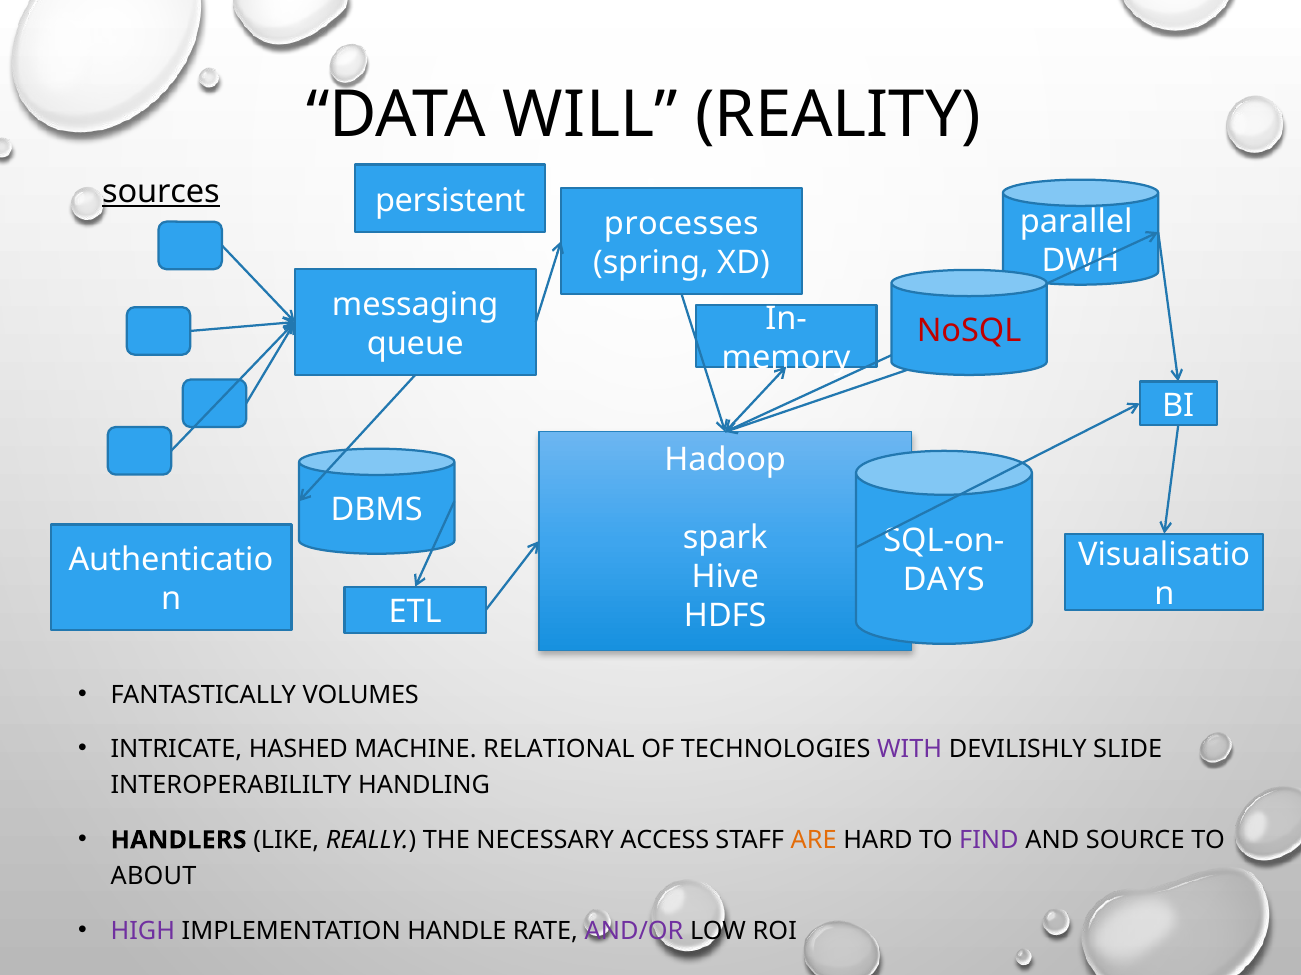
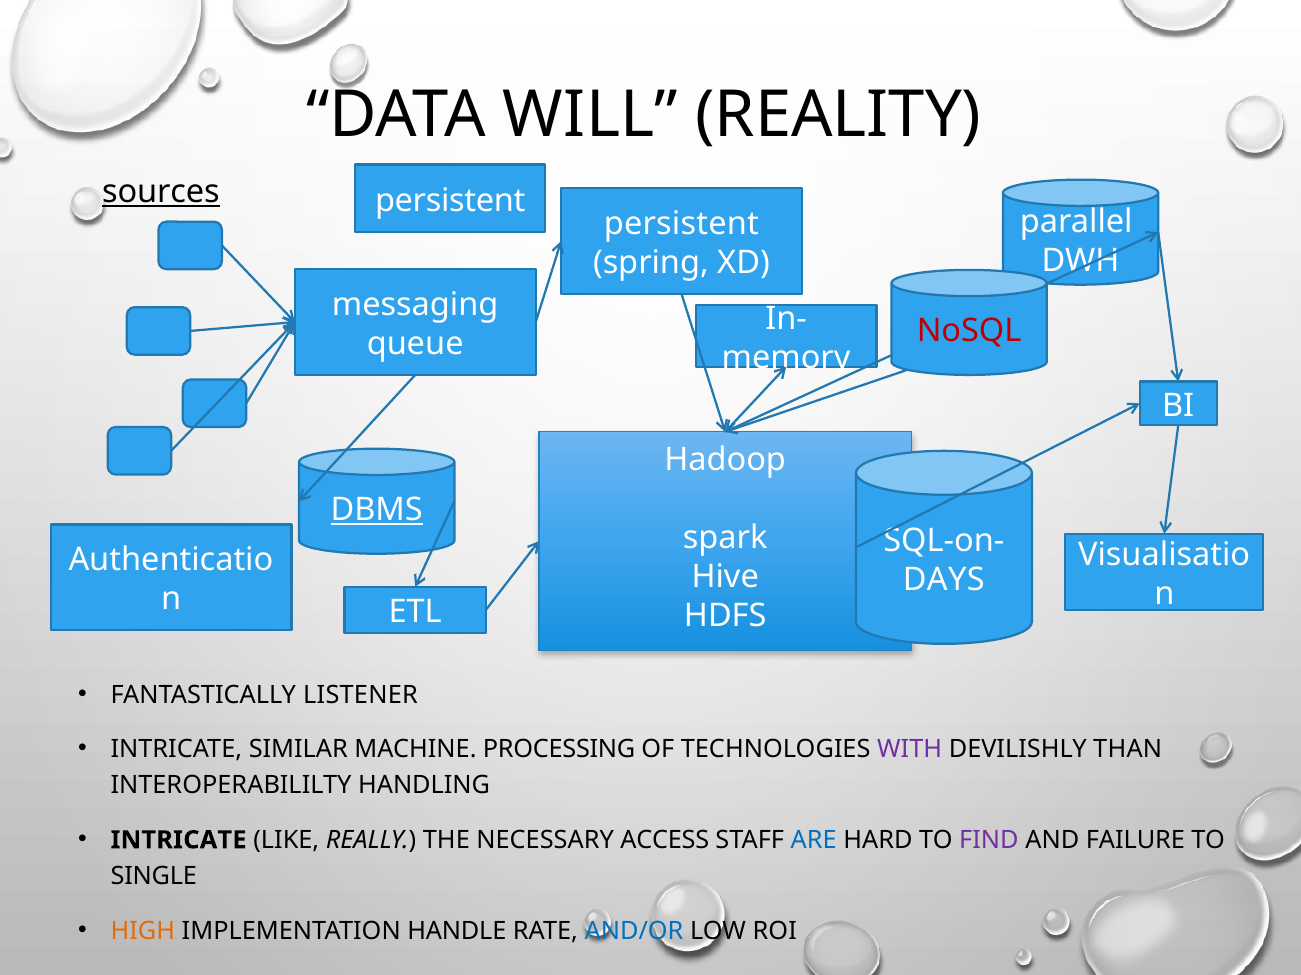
processes at (681, 224): processes -> persistent
DBMS underline: none -> present
VOLUMES: VOLUMES -> LISTENER
HASHED: HASHED -> SIMILAR
RELATIONAL: RELATIONAL -> PROCESSING
SLIDE: SLIDE -> THAN
HANDLERS at (179, 841): HANDLERS -> INTRICATE
ARE colour: orange -> blue
SOURCE: SOURCE -> FAILURE
ABOUT: ABOUT -> SINGLE
HIGH colour: purple -> orange
AND/OR colour: purple -> blue
